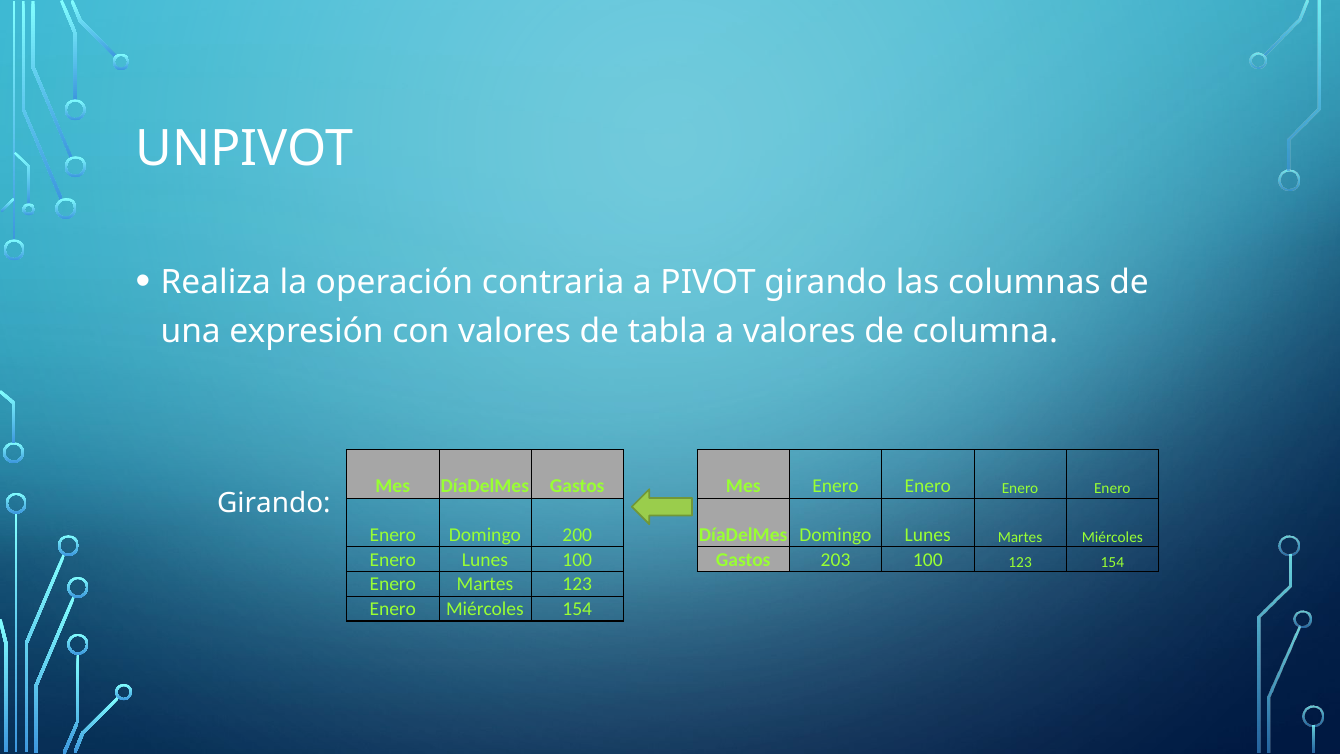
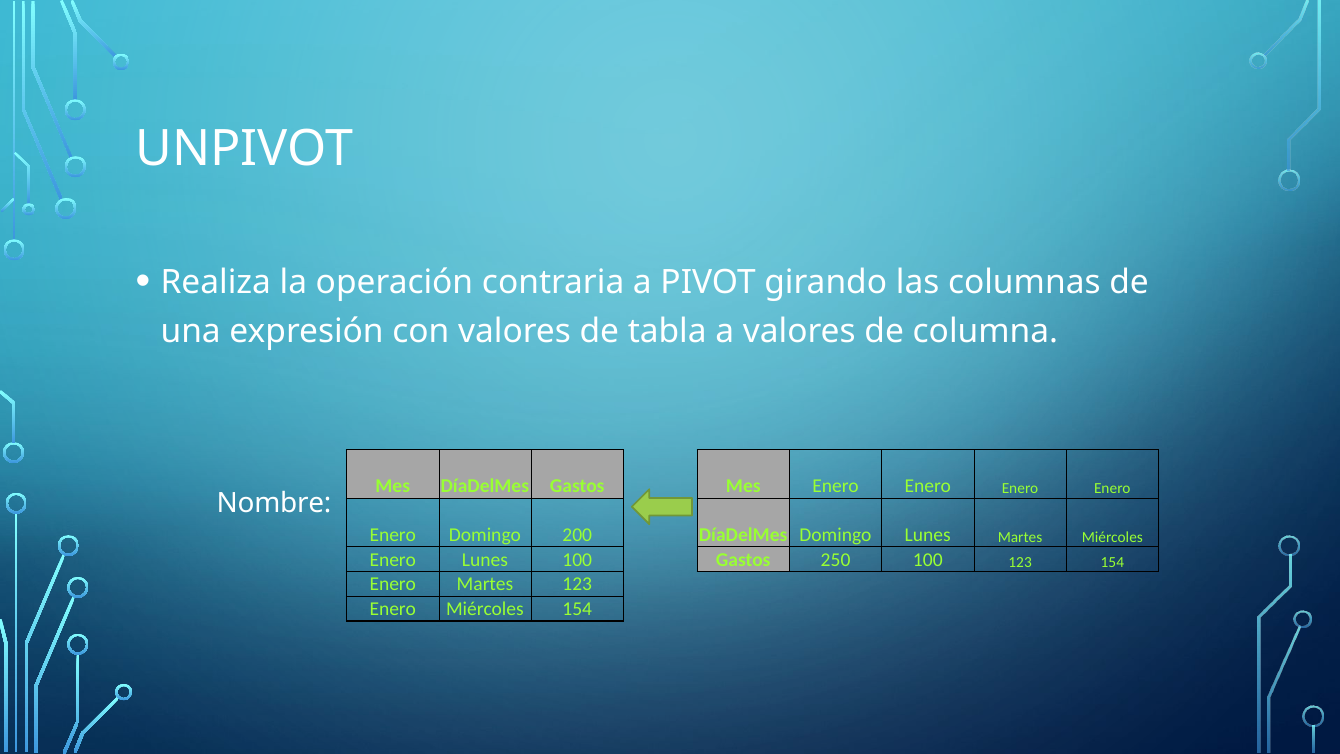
Girando at (274, 503): Girando -> Nombre
203: 203 -> 250
